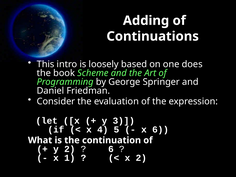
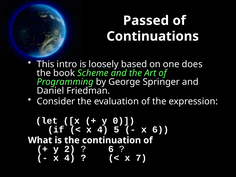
Adding: Adding -> Passed
3: 3 -> 0
1 at (70, 158): 1 -> 4
x 2: 2 -> 7
